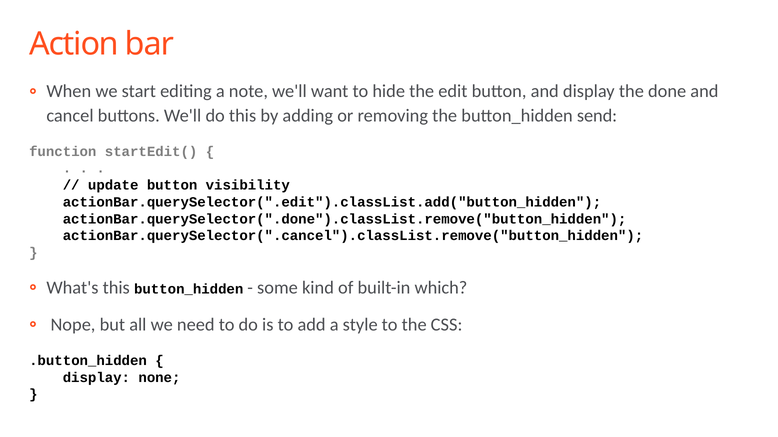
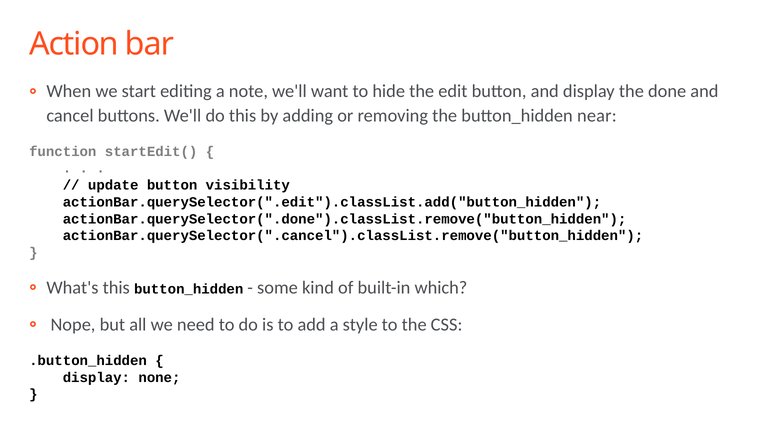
send: send -> near
